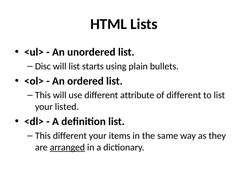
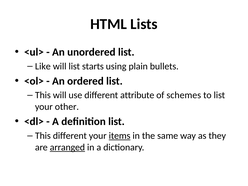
Disc: Disc -> Like
of different: different -> schemes
listed: listed -> other
items underline: none -> present
